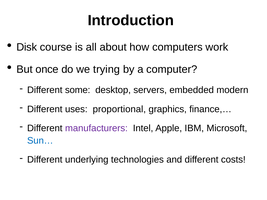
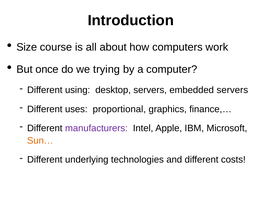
Disk: Disk -> Size
some: some -> using
embedded modern: modern -> servers
Sun… colour: blue -> orange
